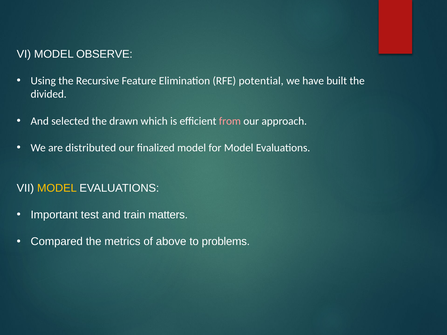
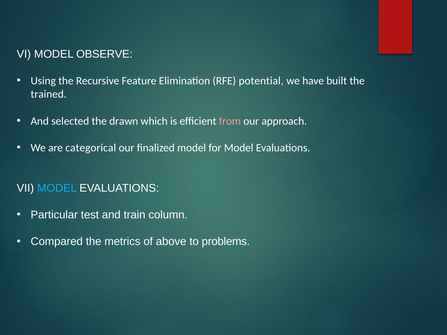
divided: divided -> trained
distributed: distributed -> categorical
MODEL at (57, 188) colour: yellow -> light blue
Important: Important -> Particular
matters: matters -> column
